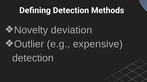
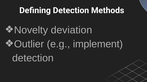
expensive: expensive -> implement
